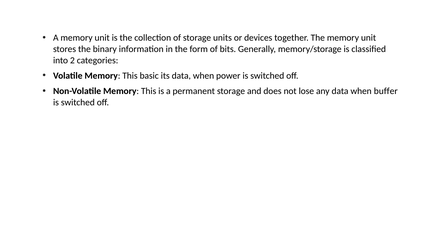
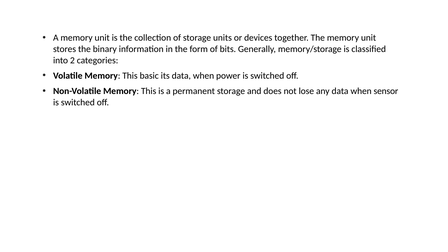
buffer: buffer -> sensor
